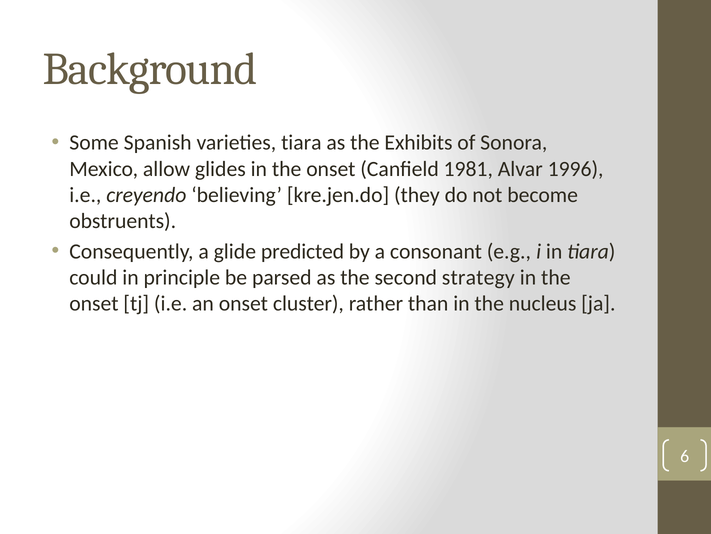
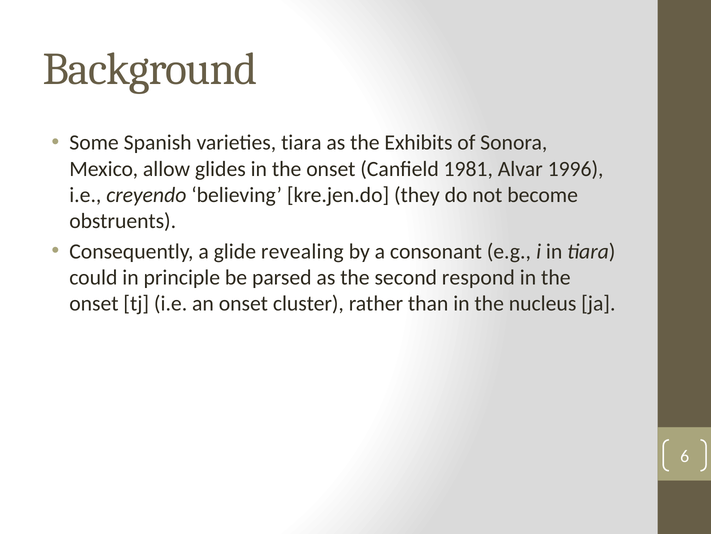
predicted: predicted -> revealing
strategy: strategy -> respond
